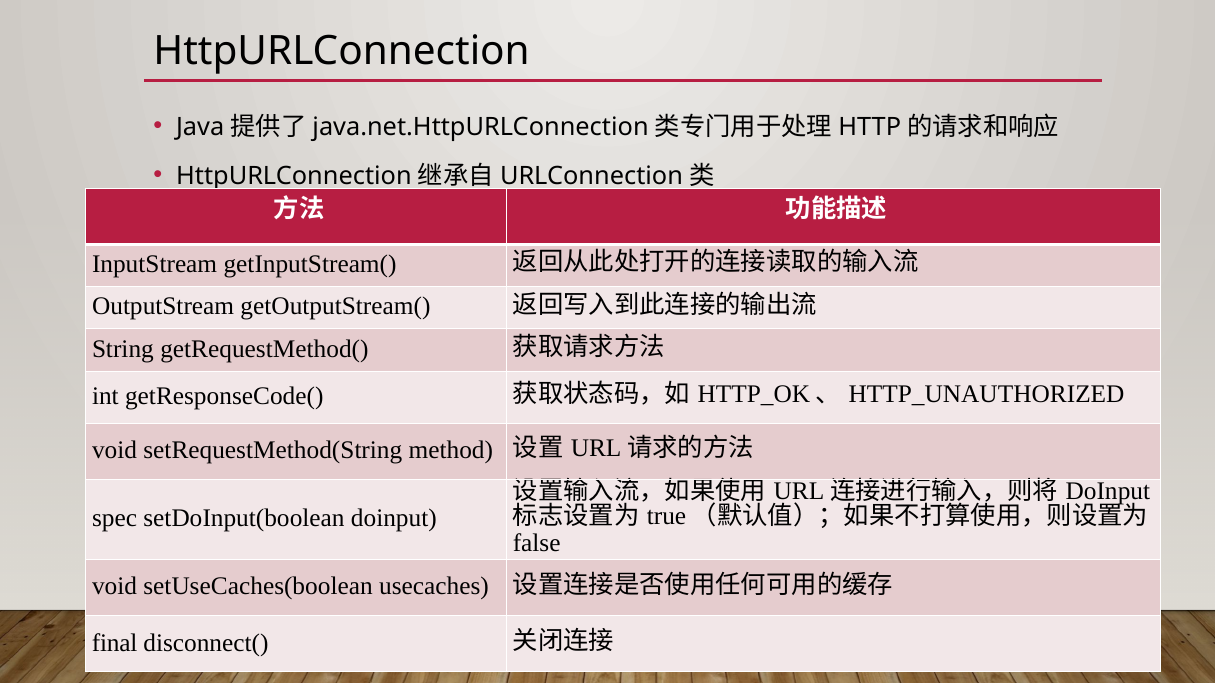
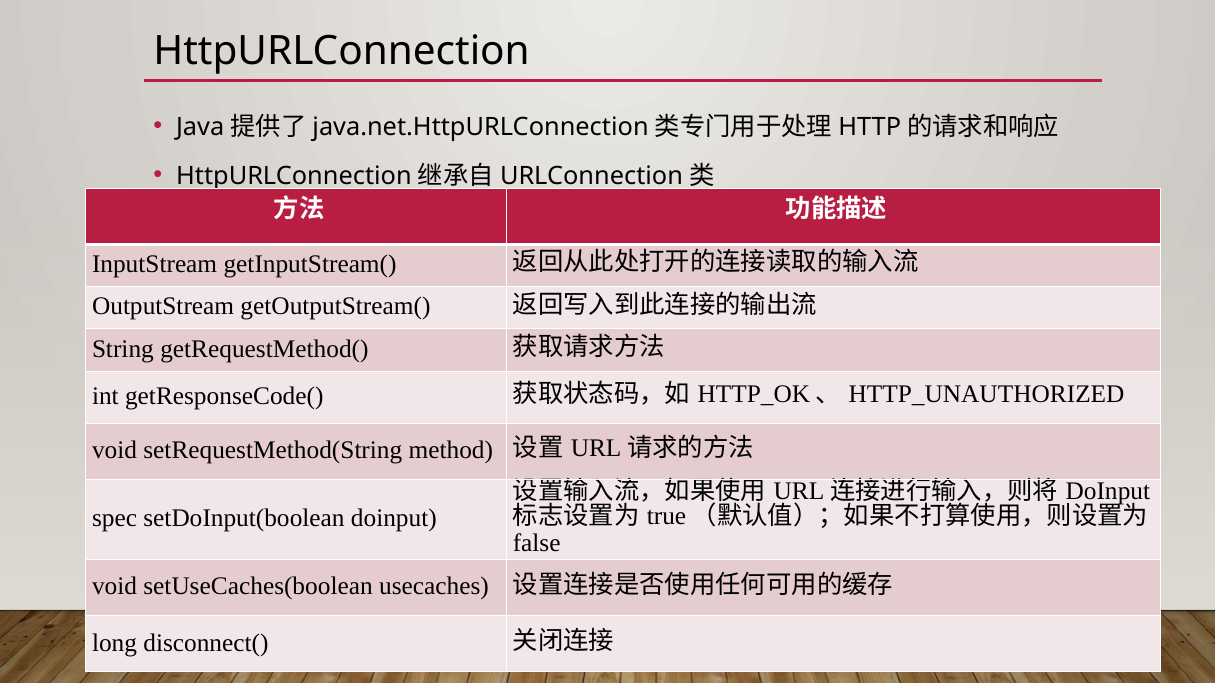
final: final -> long
